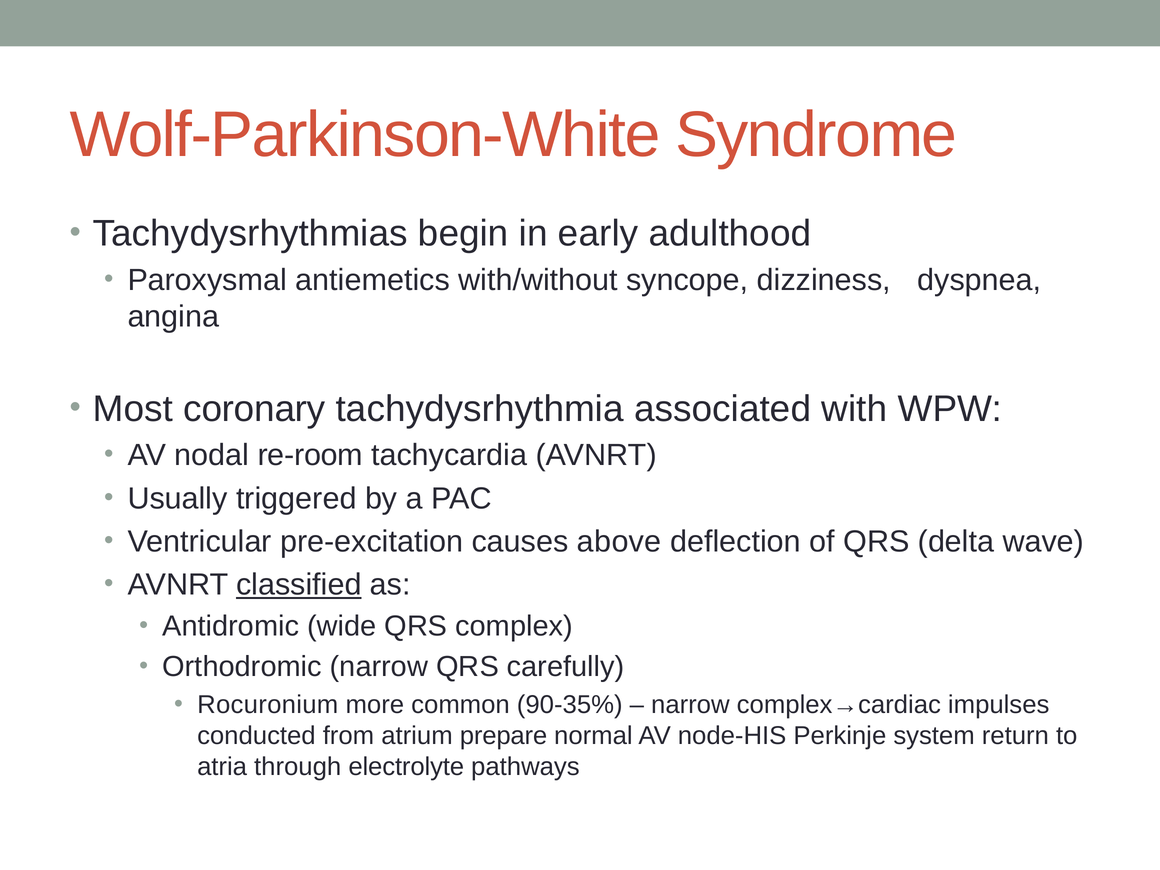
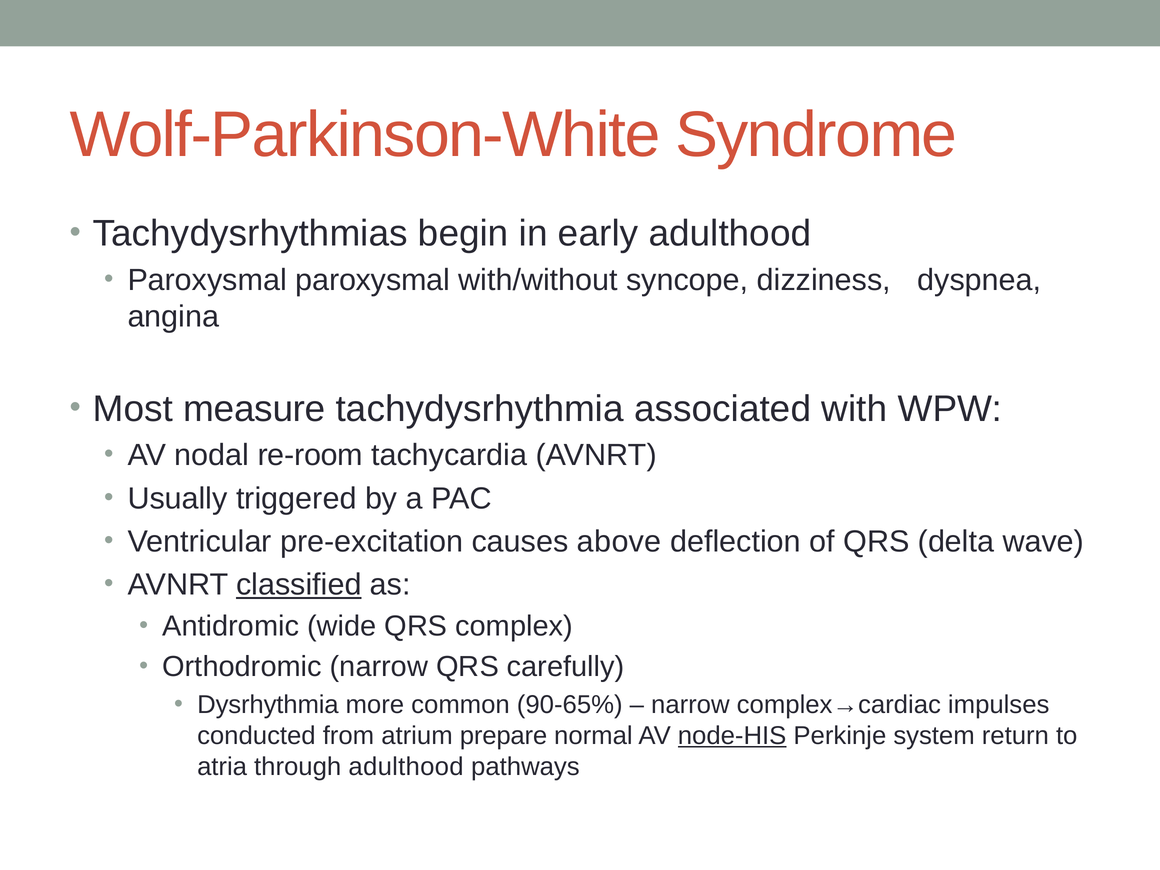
Paroxysmal antiemetics: antiemetics -> paroxysmal
coronary: coronary -> measure
Rocuronium: Rocuronium -> Dysrhythmia
90-35%: 90-35% -> 90-65%
node-HIS underline: none -> present
through electrolyte: electrolyte -> adulthood
